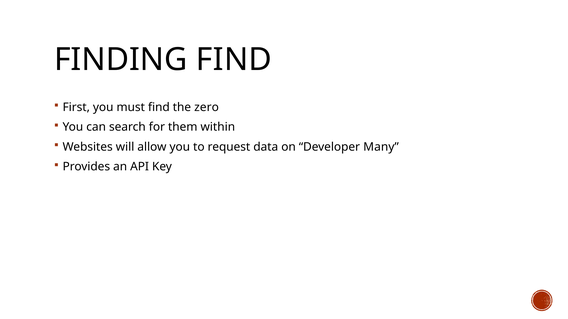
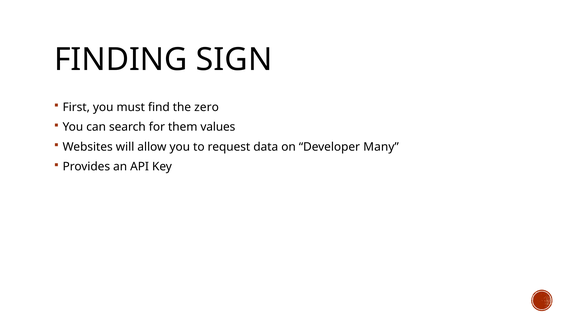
FINDING FIND: FIND -> SIGN
within: within -> values
